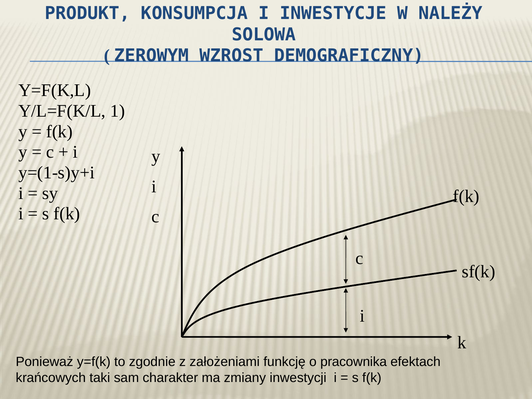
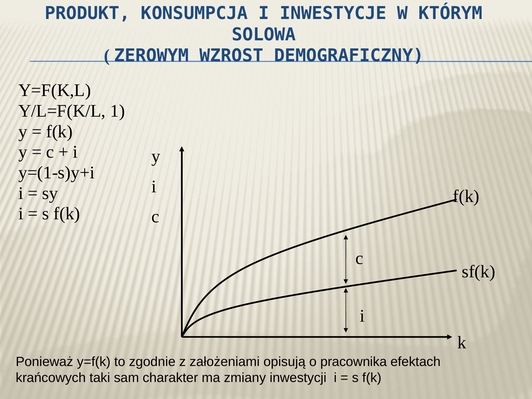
NALEŻY: NALEŻY -> KTÓRYM
funkcję: funkcję -> opisują
